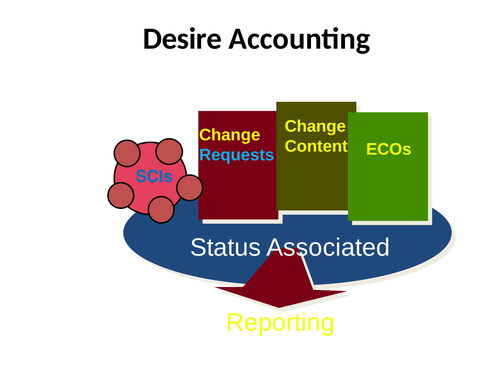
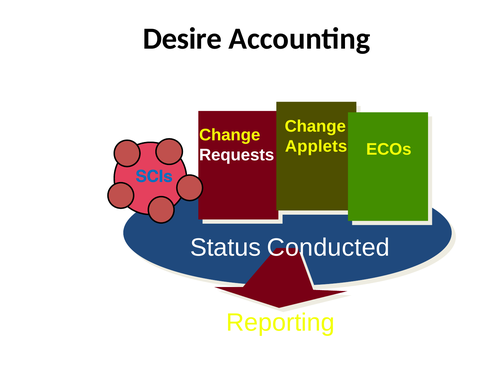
Content: Content -> Applets
Requests colour: light blue -> white
Associated: Associated -> Conducted
